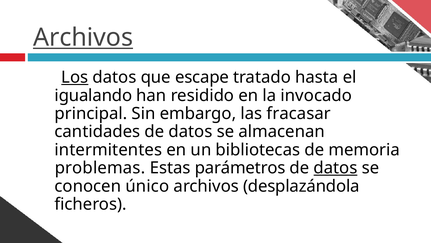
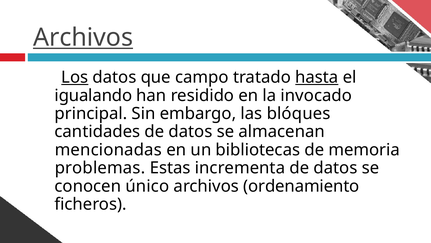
escape: escape -> campo
hasta underline: none -> present
fracasar: fracasar -> blóques
intermitentes: intermitentes -> mencionadas
parámetros: parámetros -> incrementa
datos at (336, 168) underline: present -> none
desplazándola: desplazándola -> ordenamiento
